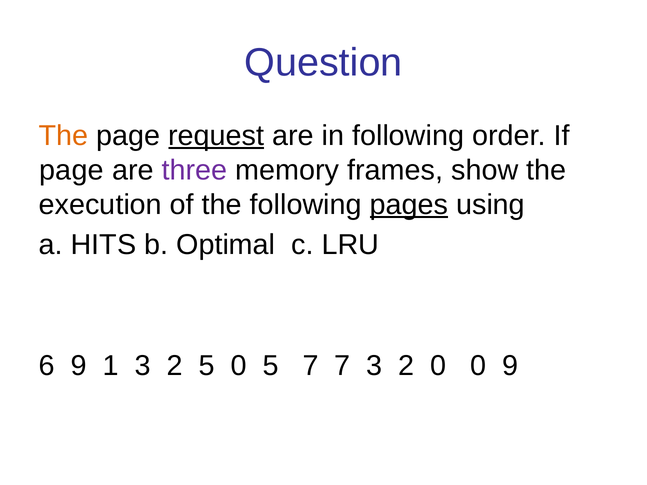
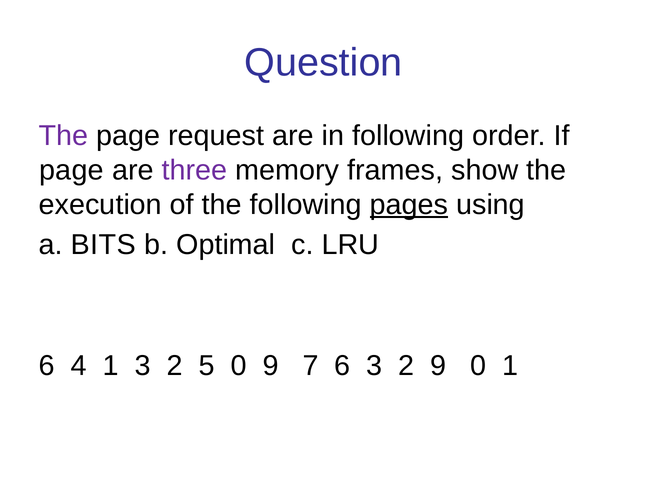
The at (64, 136) colour: orange -> purple
request underline: present -> none
HITS: HITS -> BITS
6 9: 9 -> 4
0 5: 5 -> 9
7 7: 7 -> 6
2 0: 0 -> 9
0 9: 9 -> 1
